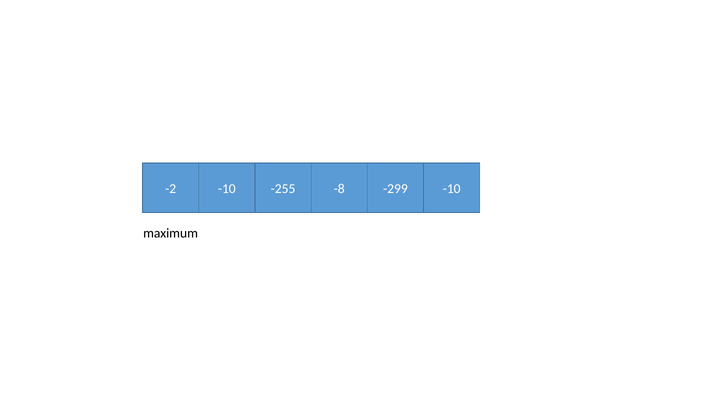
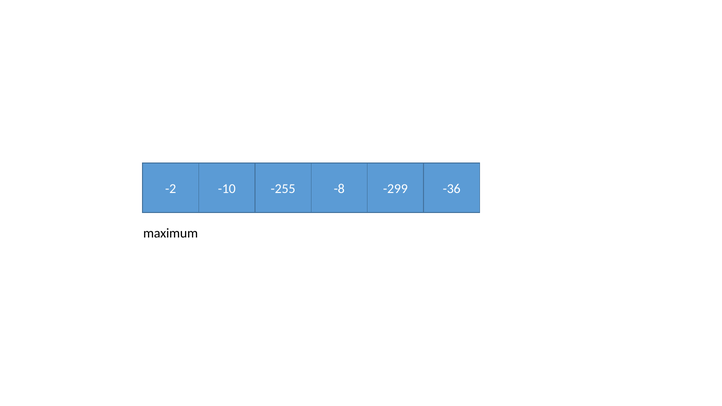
-299 -10: -10 -> -36
